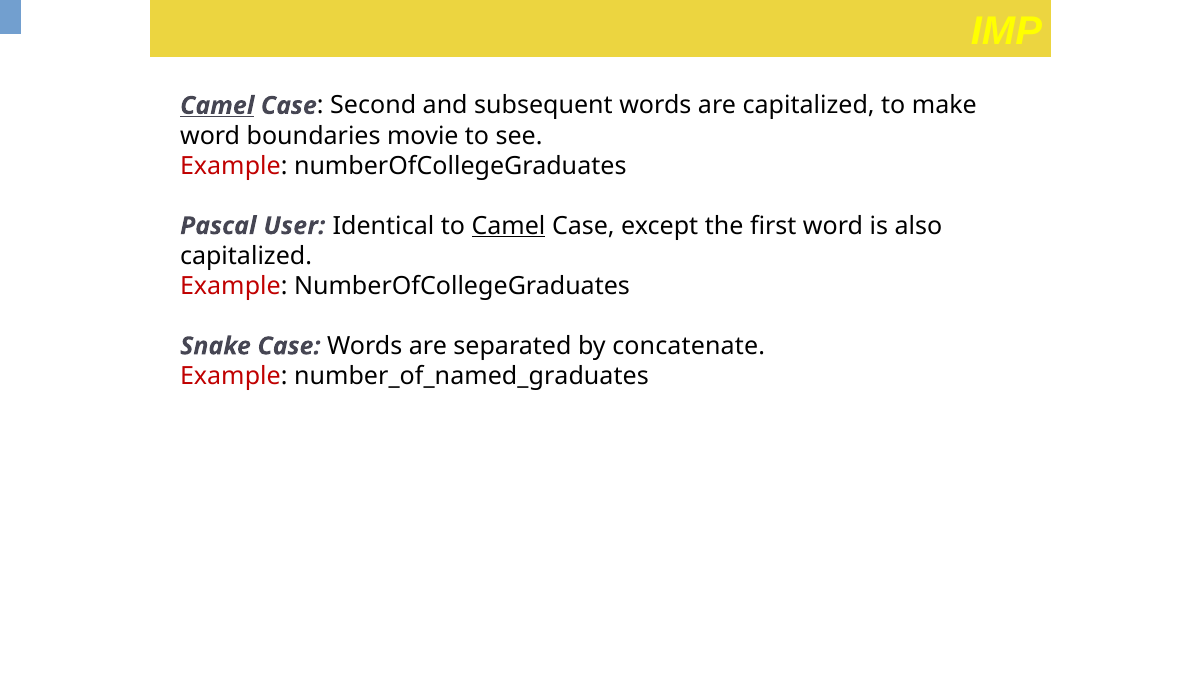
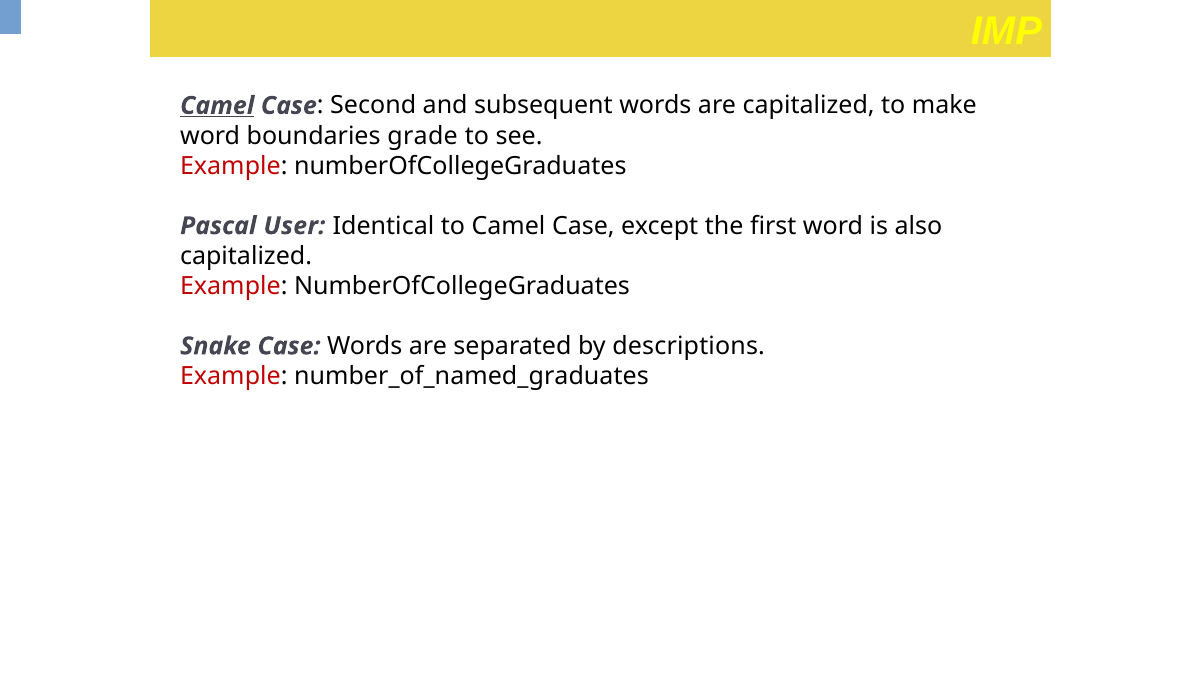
movie: movie -> grade
Camel at (509, 226) underline: present -> none
concatenate: concatenate -> descriptions
